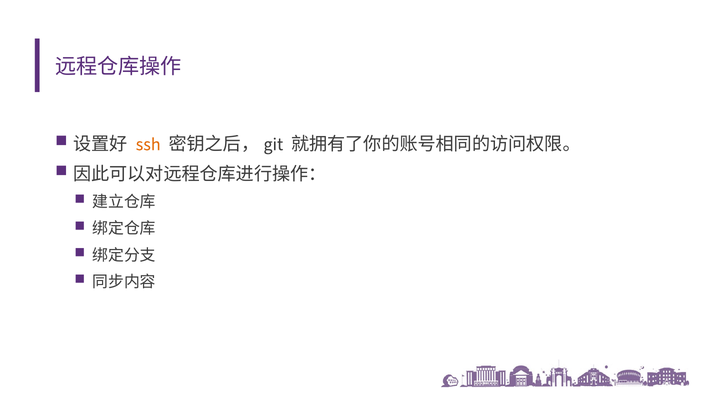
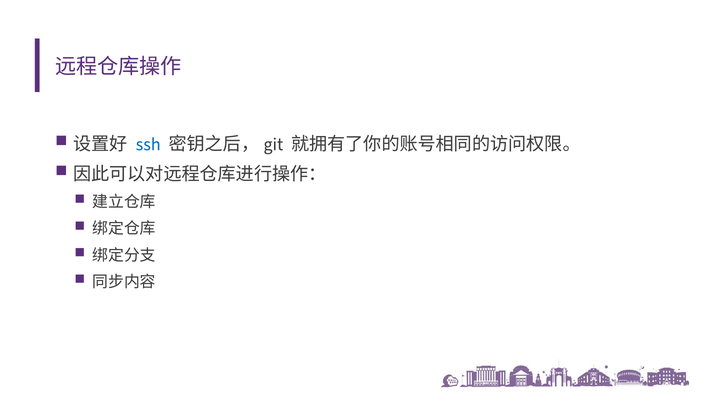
ssh colour: orange -> blue
